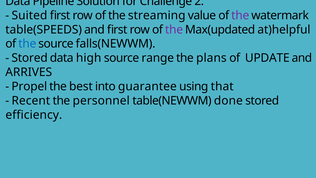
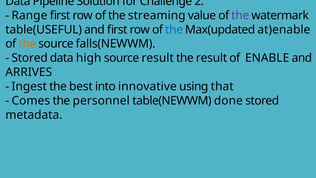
Suited: Suited -> Range
table(SPEEDS: table(SPEEDS -> table(USEFUL
the at (174, 30) colour: purple -> blue
at)helpful: at)helpful -> at)enable
the at (27, 44) colour: blue -> orange
source range: range -> result
the plans: plans -> result
UPDATE: UPDATE -> ENABLE
Propel: Propel -> Ingest
guarantee: guarantee -> innovative
Recent: Recent -> Comes
efficiency: efficiency -> metadata
